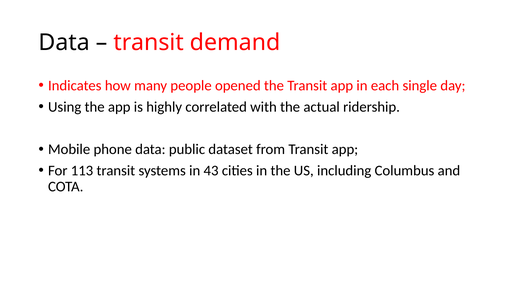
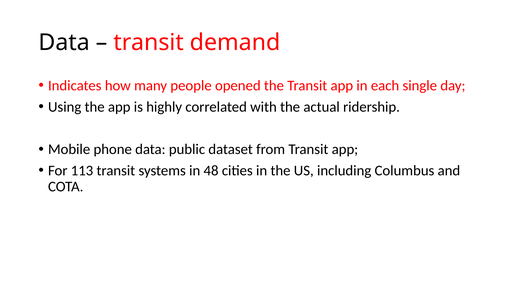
43: 43 -> 48
